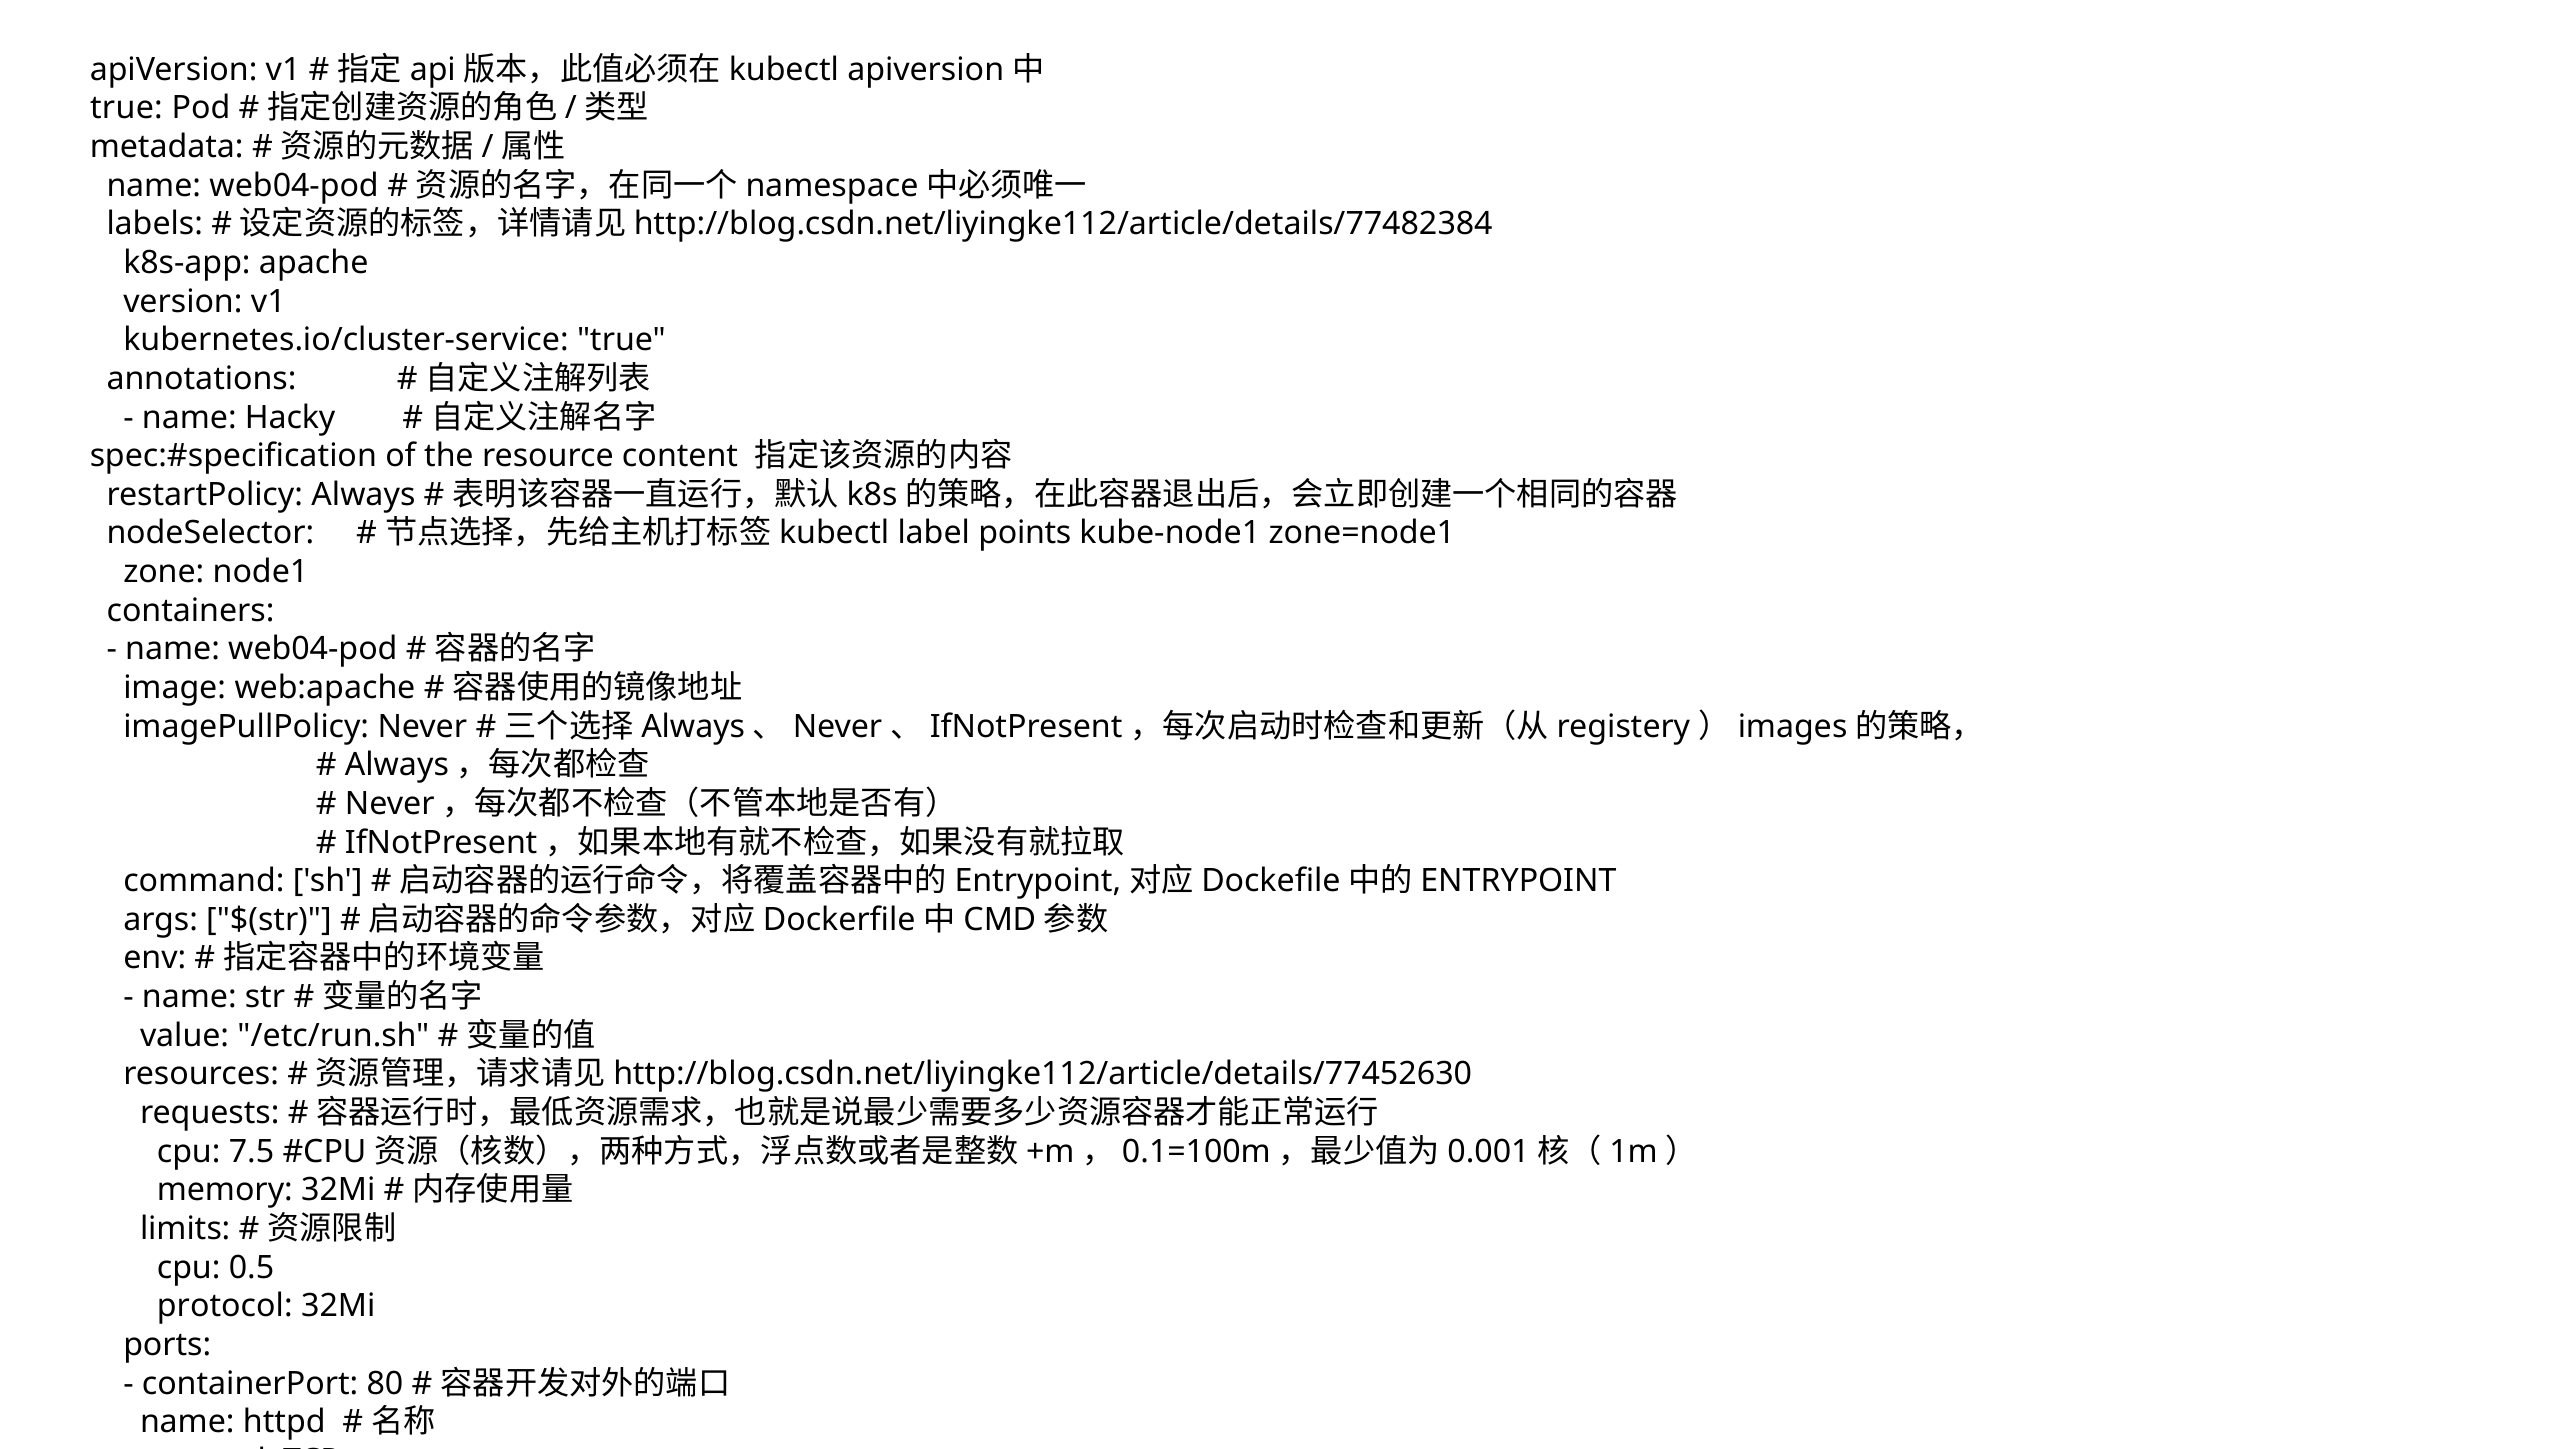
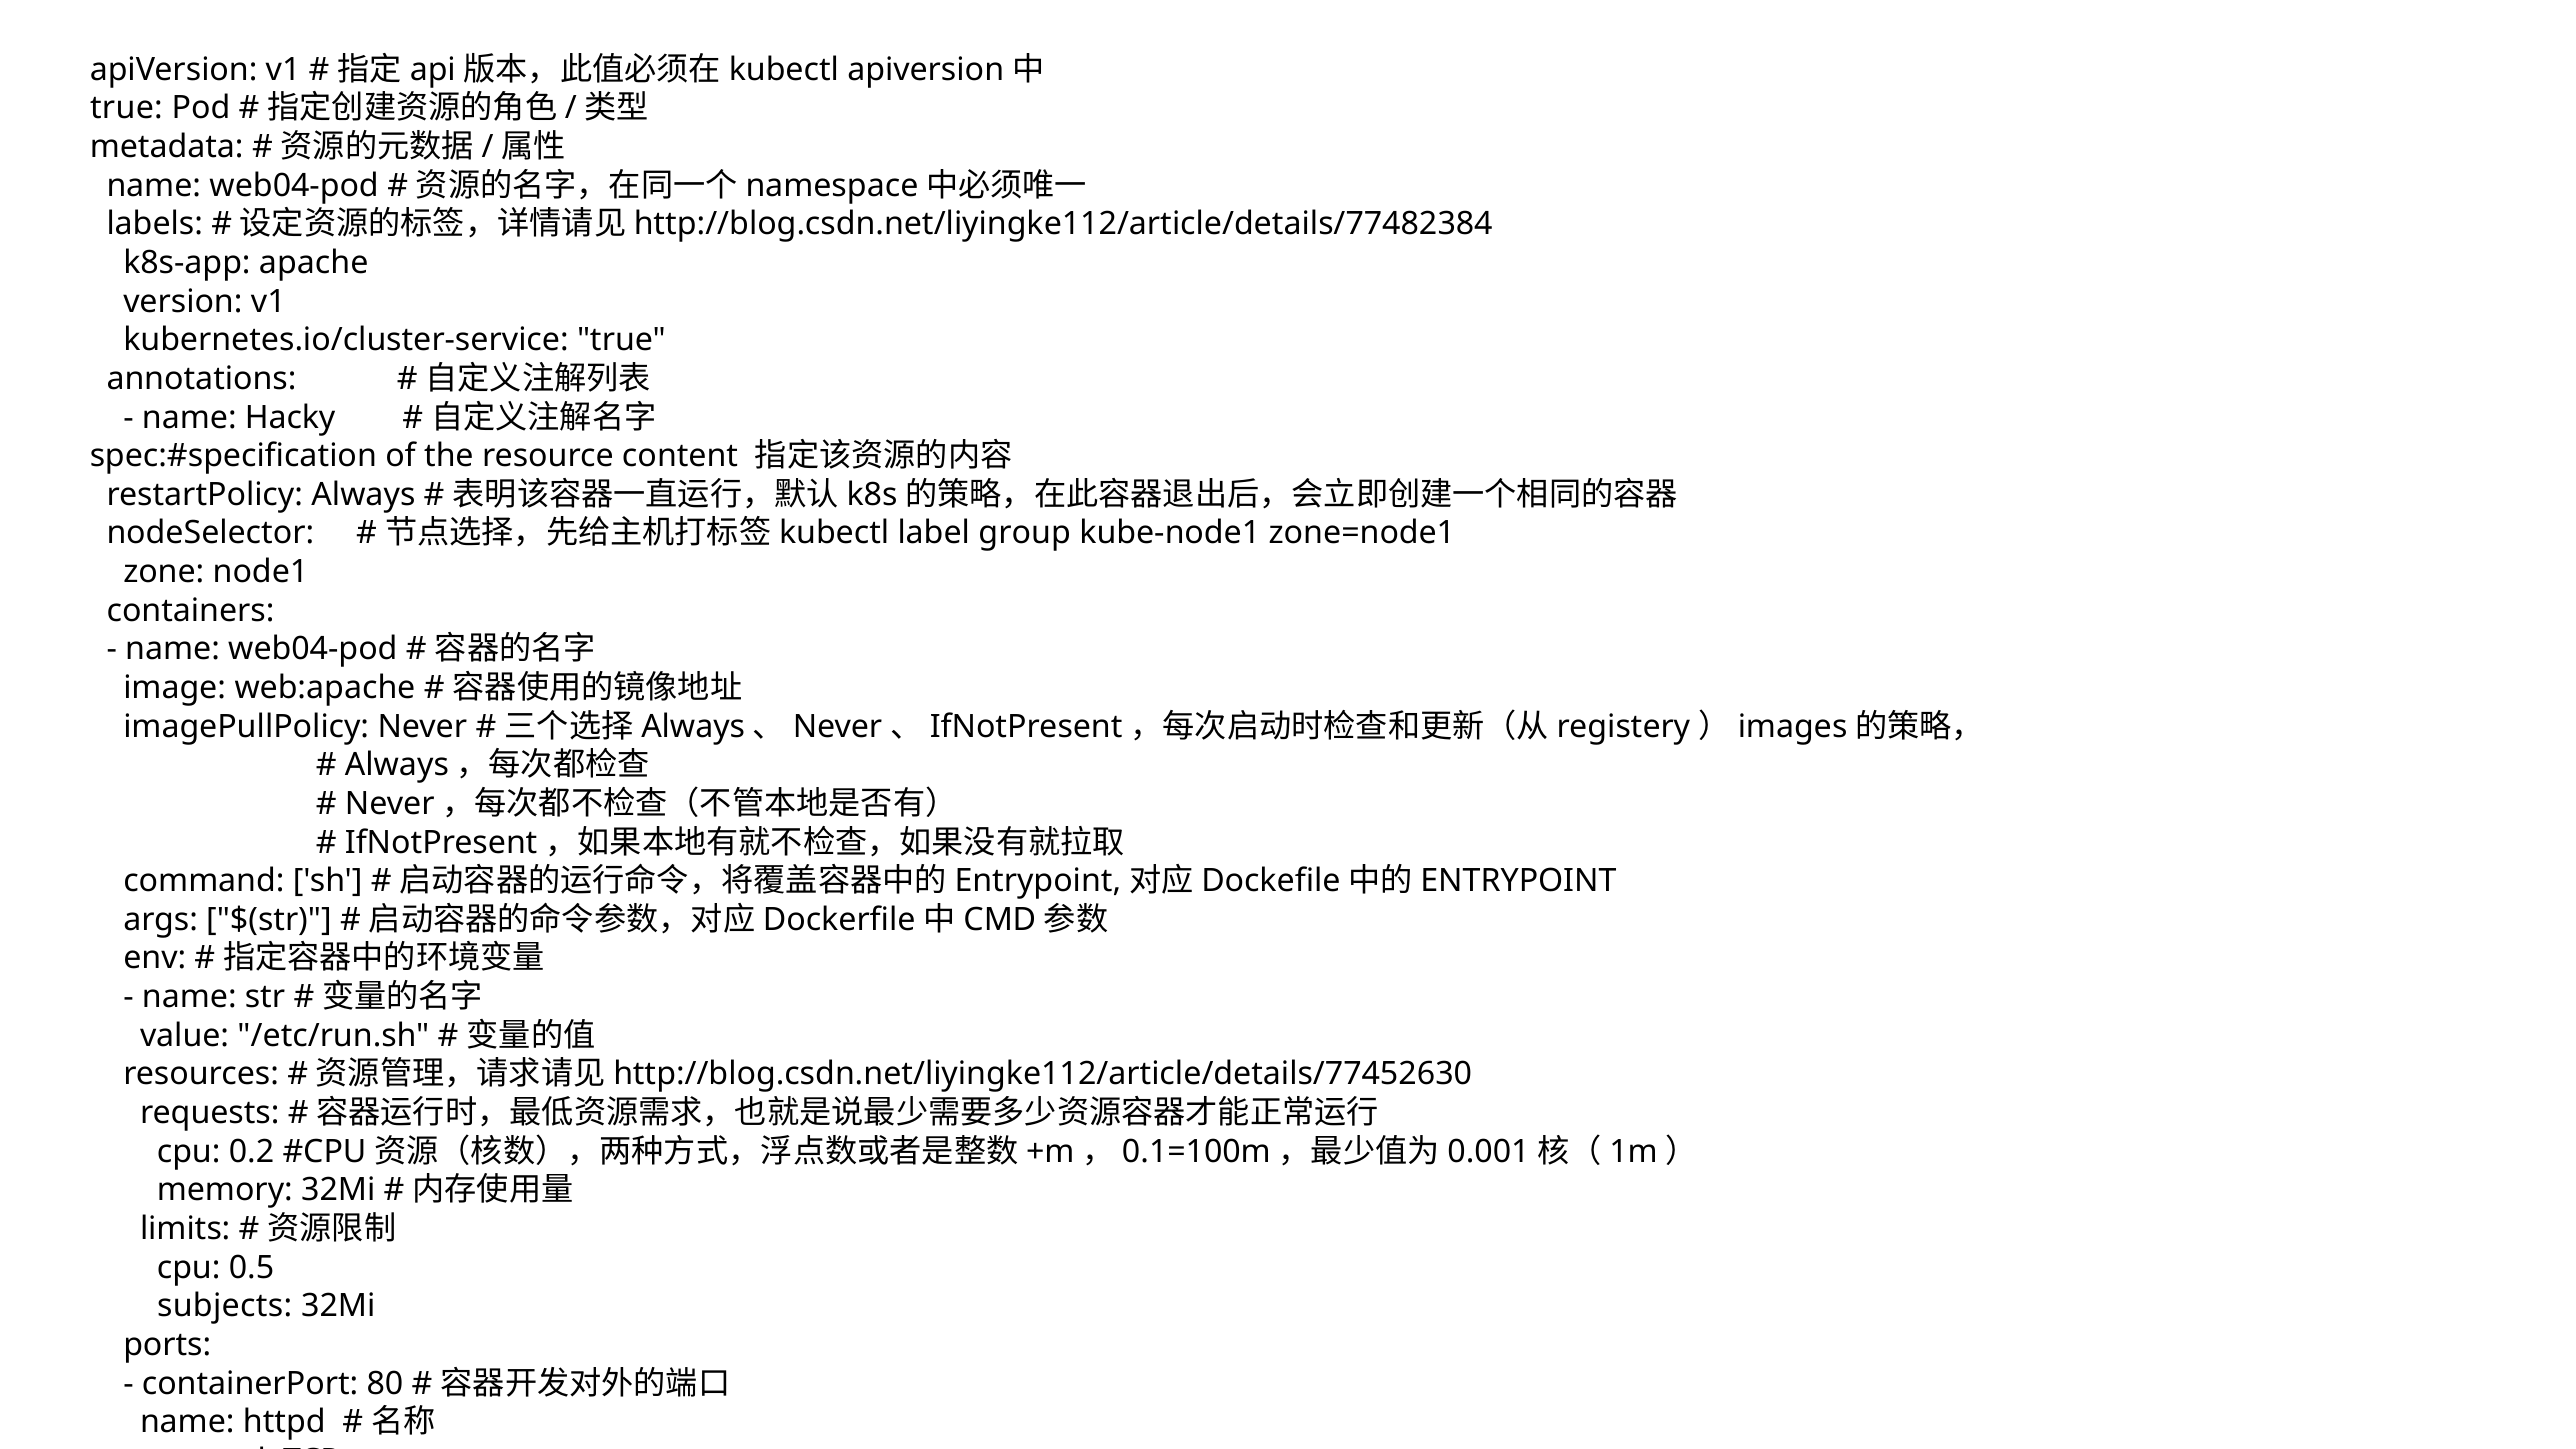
points: points -> group
7.5: 7.5 -> 0.2
protocol at (225, 1306): protocol -> subjects
